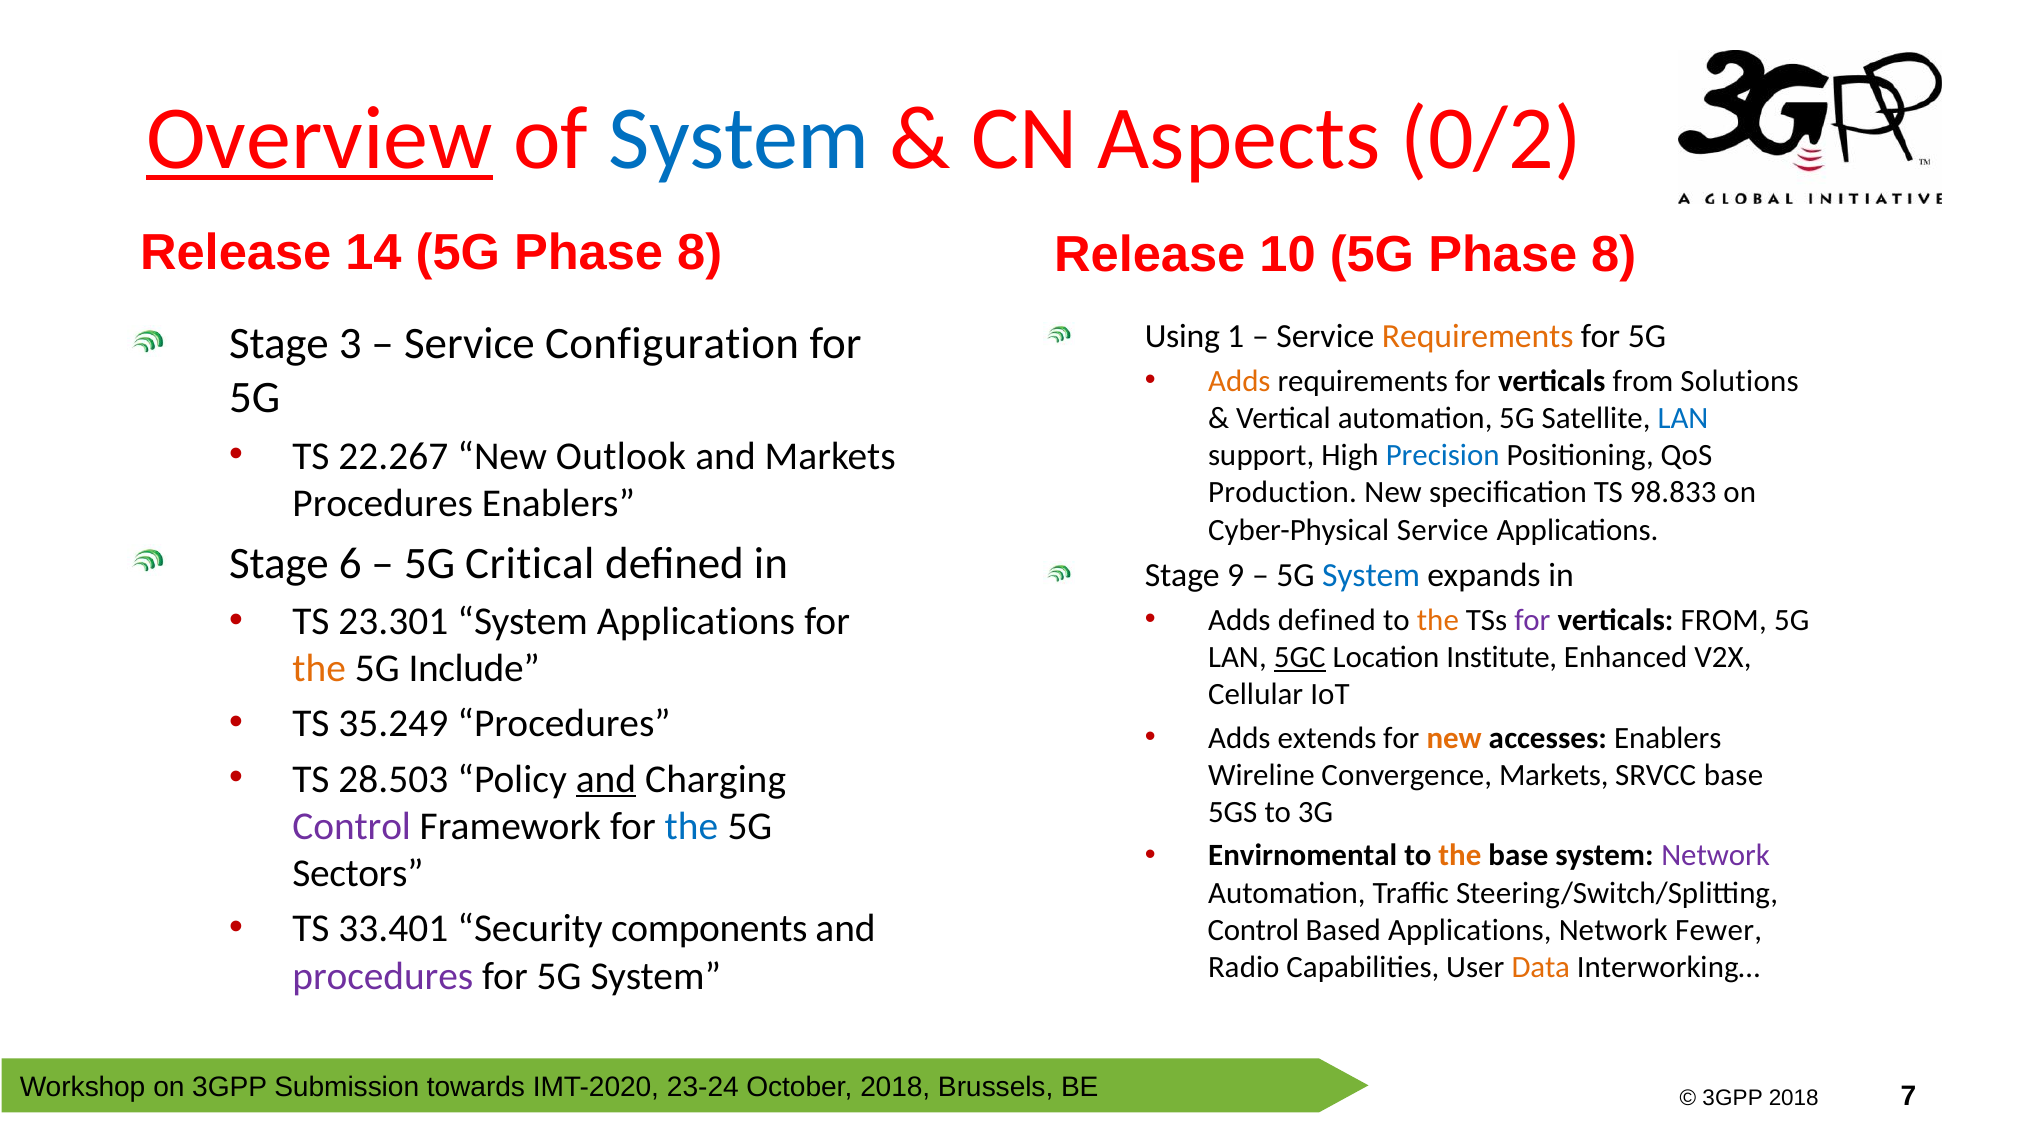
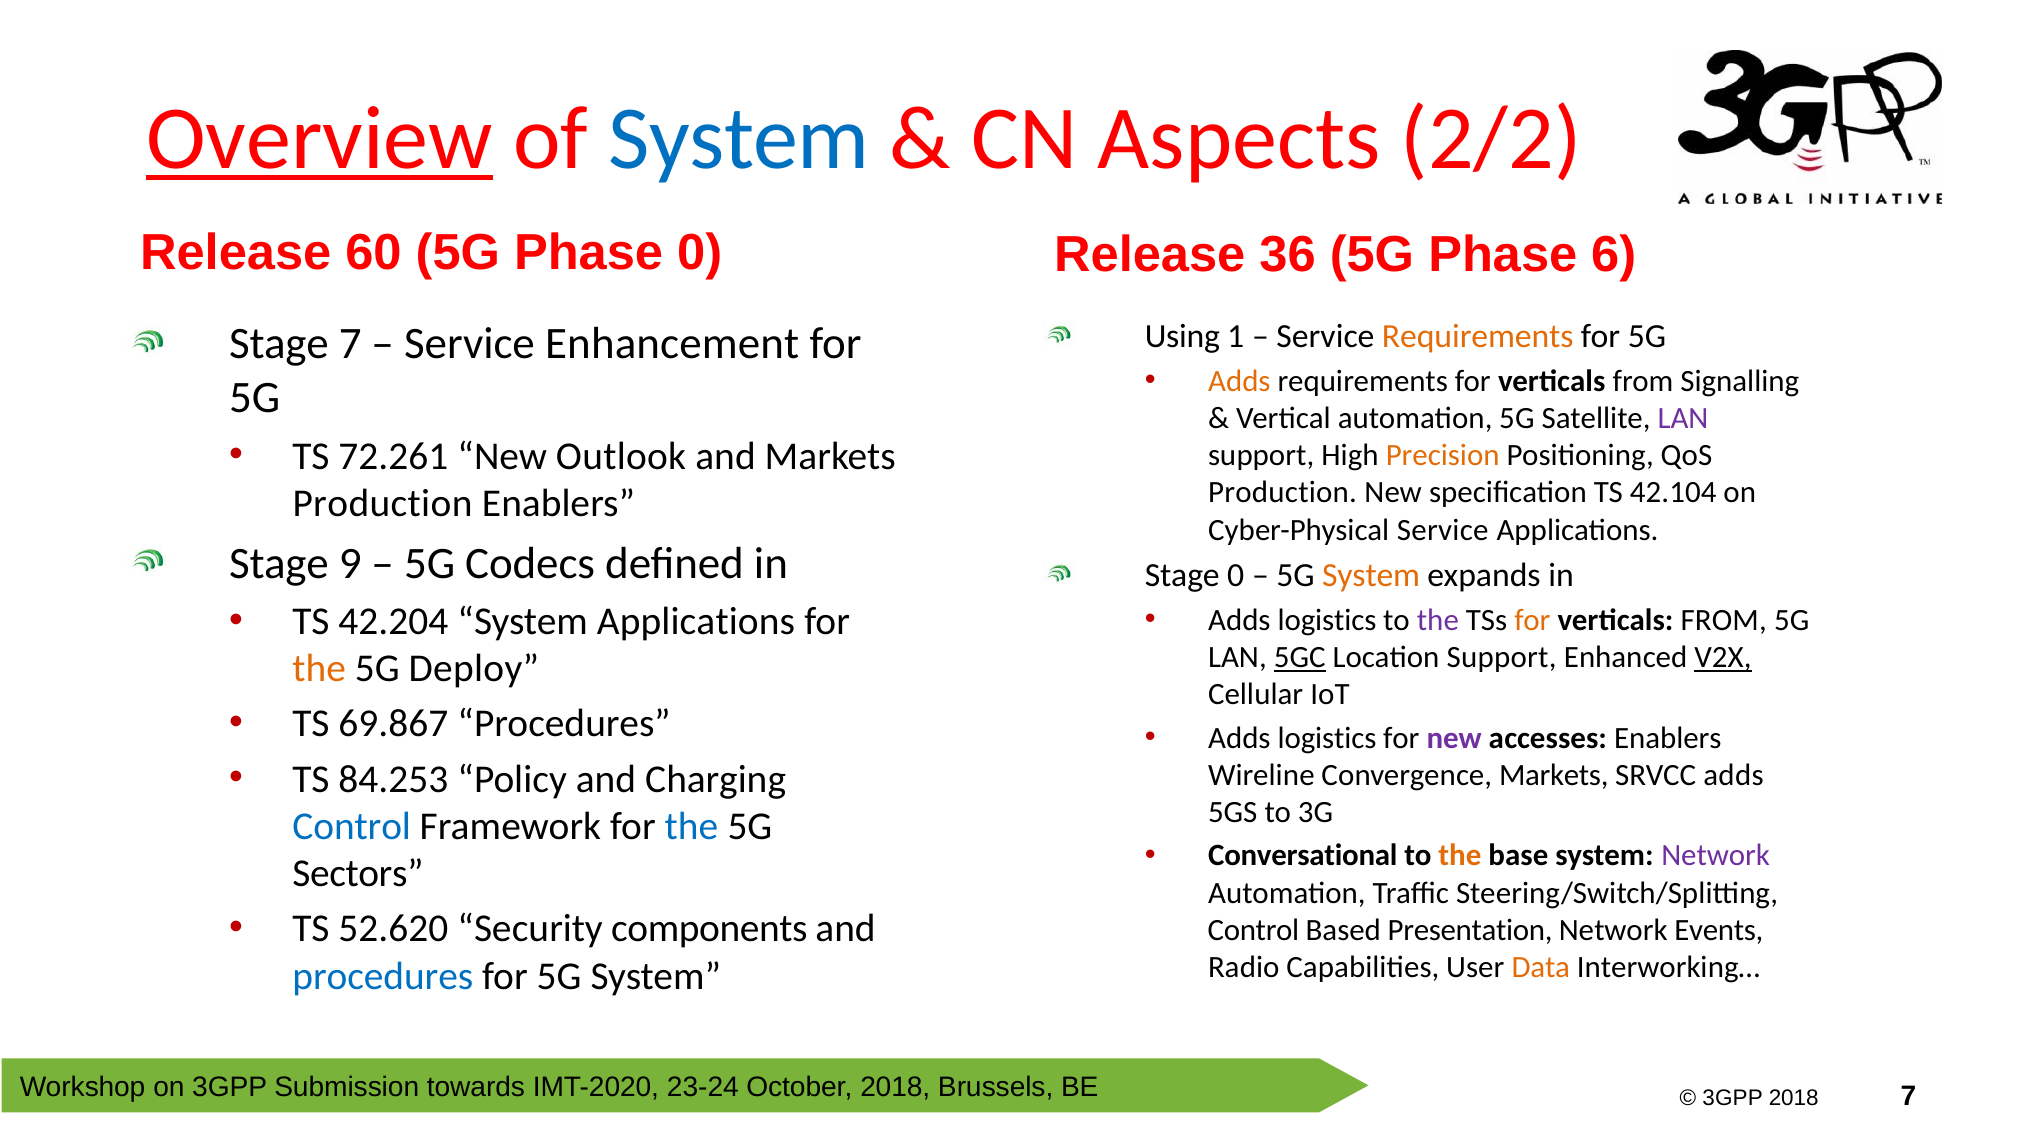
0/2: 0/2 -> 2/2
14: 14 -> 60
8 at (700, 253): 8 -> 0
10: 10 -> 36
8 at (1614, 255): 8 -> 6
Stage 3: 3 -> 7
Configuration: Configuration -> Enhancement
Solutions: Solutions -> Signalling
LAN at (1683, 419) colour: blue -> purple
22.267: 22.267 -> 72.261
Precision colour: blue -> orange
98.833: 98.833 -> 42.104
Procedures at (383, 504): Procedures -> Production
6: 6 -> 9
Critical: Critical -> Codecs
Stage 9: 9 -> 0
System at (1371, 576) colour: blue -> orange
23.301: 23.301 -> 42.204
defined at (1327, 621): defined -> logistics
the at (1438, 621) colour: orange -> purple
for at (1532, 621) colour: purple -> orange
Location Institute: Institute -> Support
V2X underline: none -> present
Include: Include -> Deploy
35.249: 35.249 -> 69.867
extends at (1327, 739): extends -> logistics
new at (1454, 739) colour: orange -> purple
28.503: 28.503 -> 84.253
and at (606, 780) underline: present -> none
SRVCC base: base -> adds
Control at (352, 827) colour: purple -> blue
Envirnomental: Envirnomental -> Conversational
33.401: 33.401 -> 52.620
Based Applications: Applications -> Presentation
Fewer: Fewer -> Events
procedures at (383, 977) colour: purple -> blue
